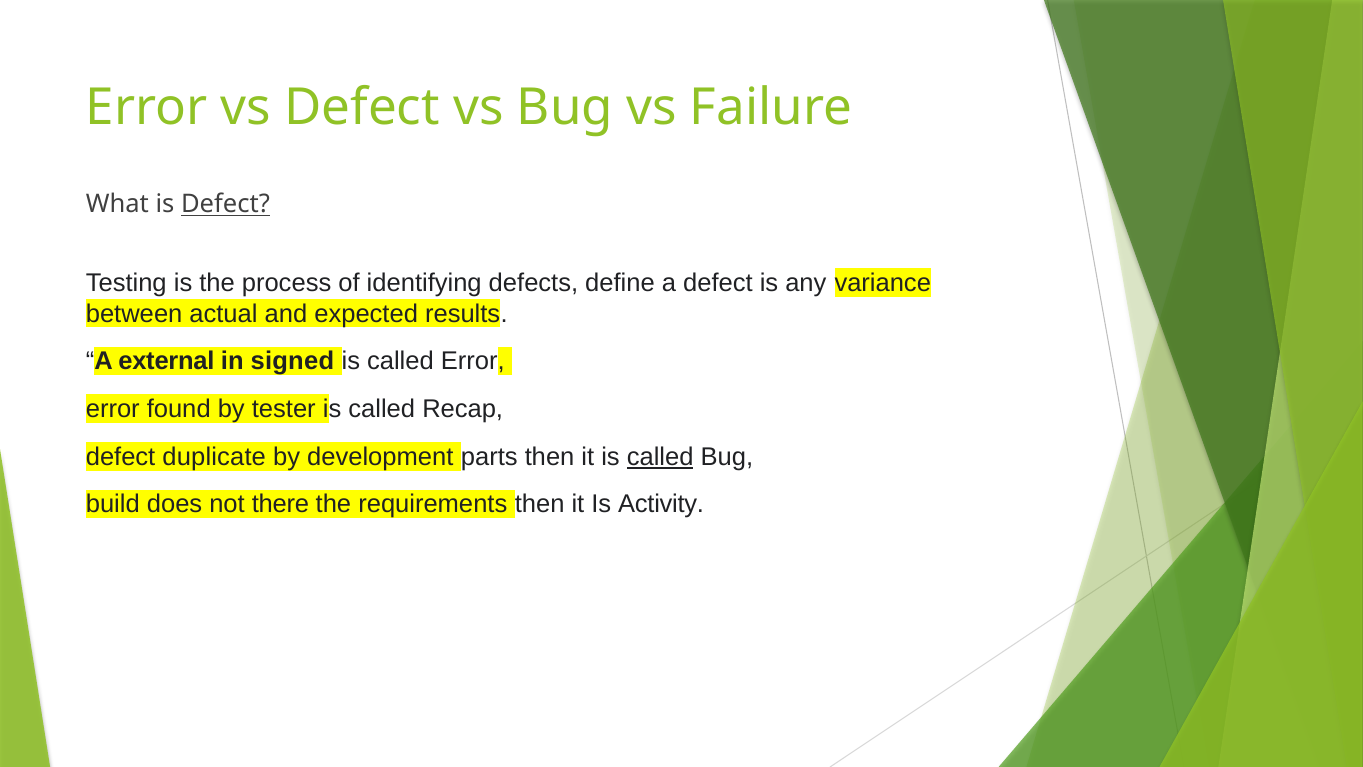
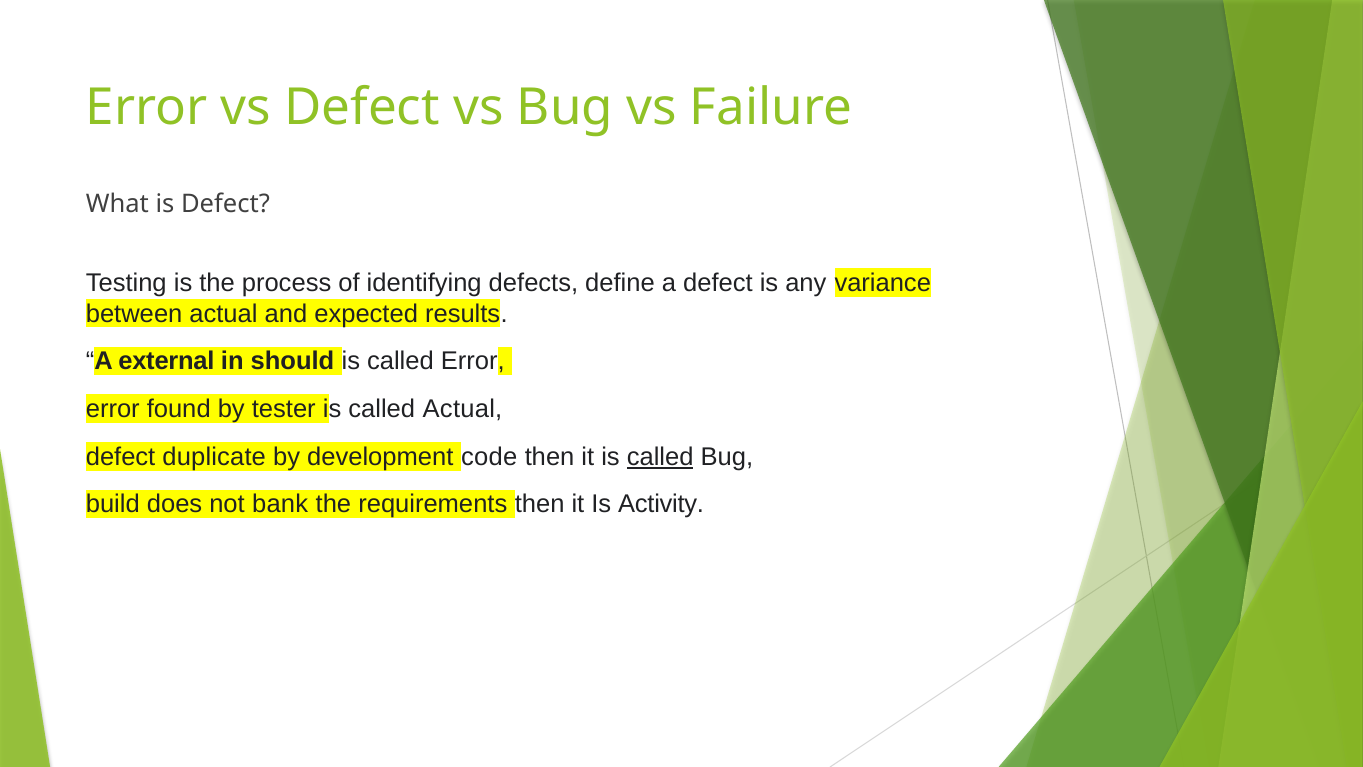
Defect at (225, 204) underline: present -> none
signed: signed -> should
called Recap: Recap -> Actual
parts: parts -> code
there: there -> bank
